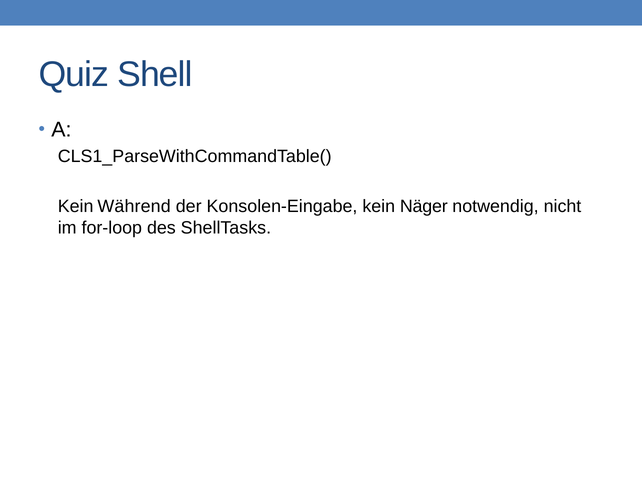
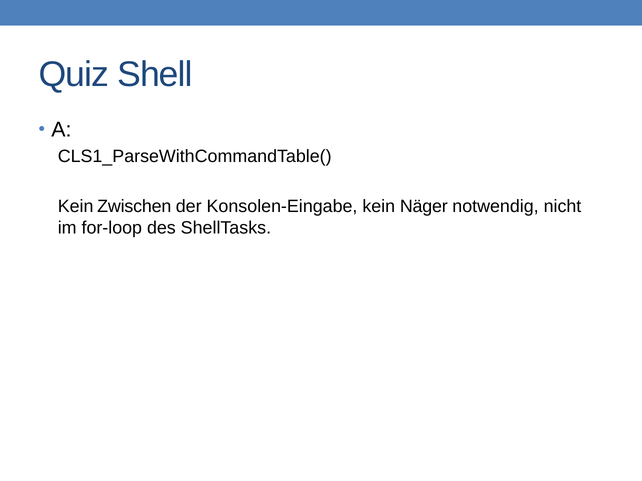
Während: Während -> Zwischen
